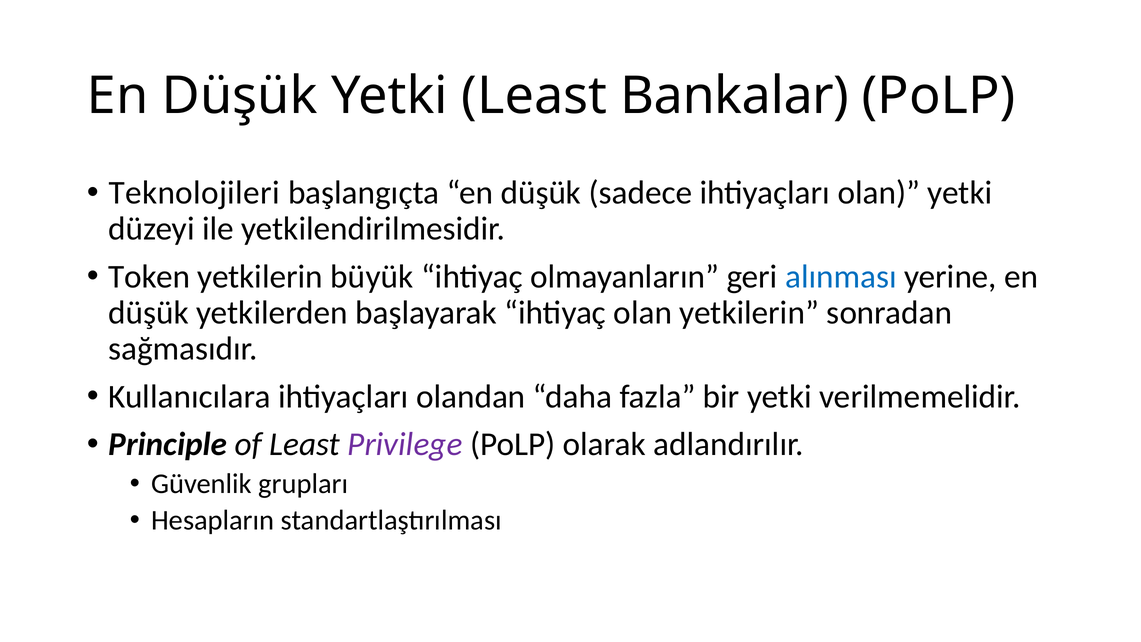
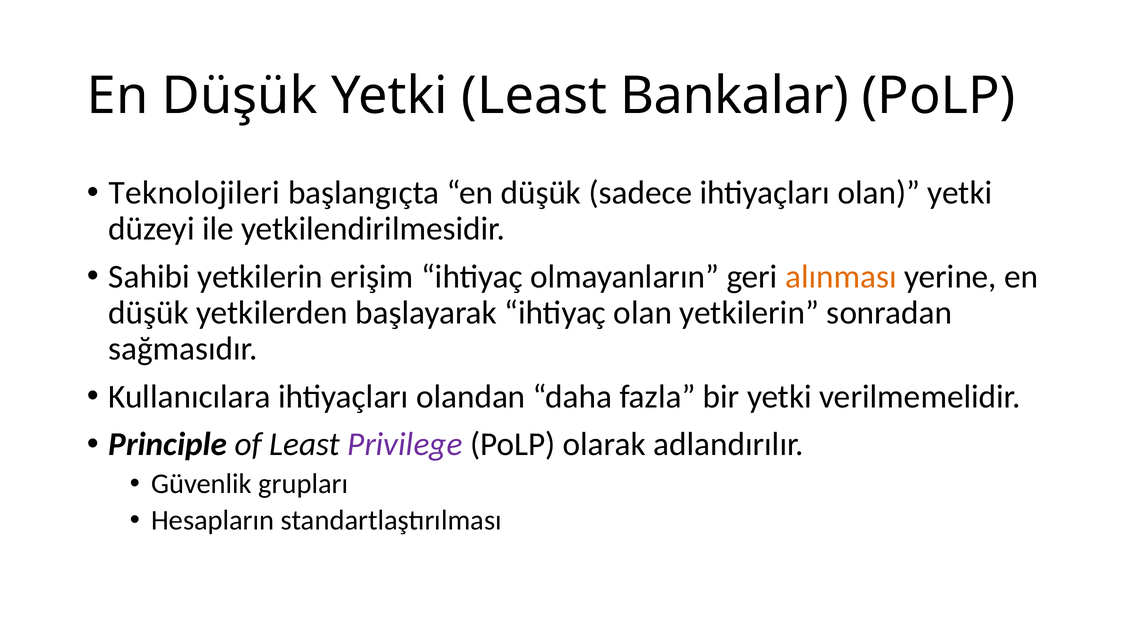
Token: Token -> Sahibi
büyük: büyük -> erişim
alınması colour: blue -> orange
